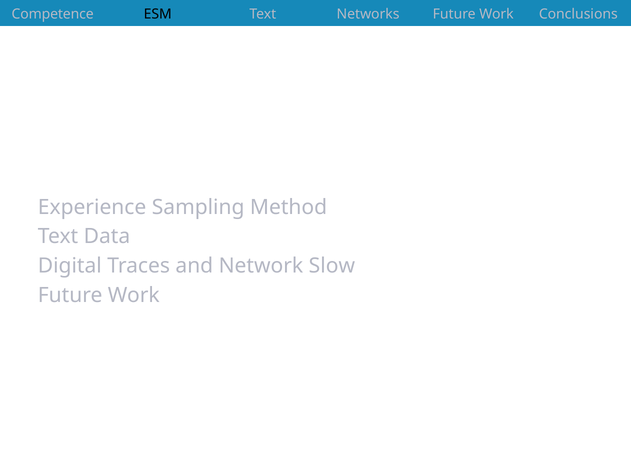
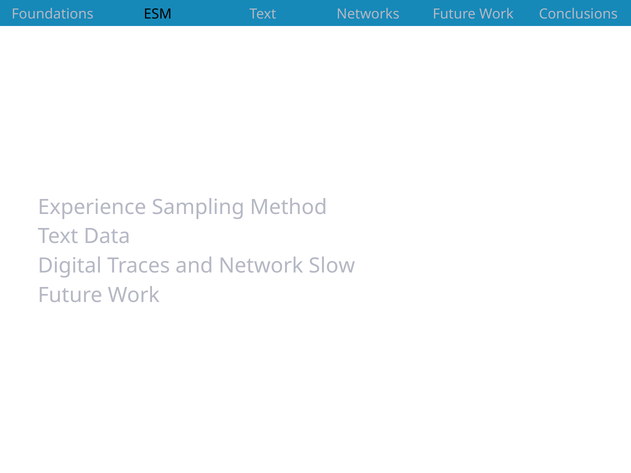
Competence: Competence -> Foundations
